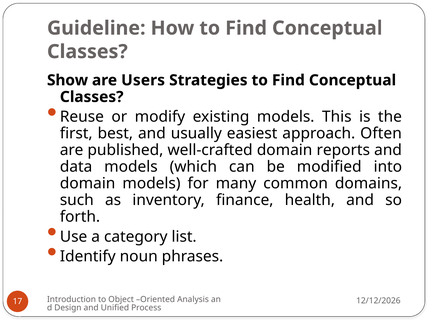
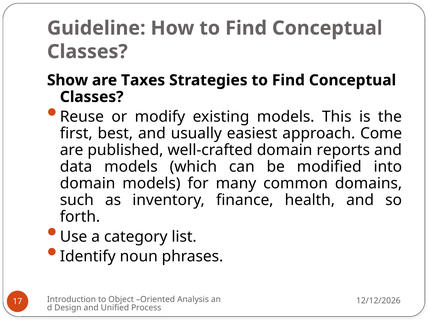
Users: Users -> Taxes
Often: Often -> Come
